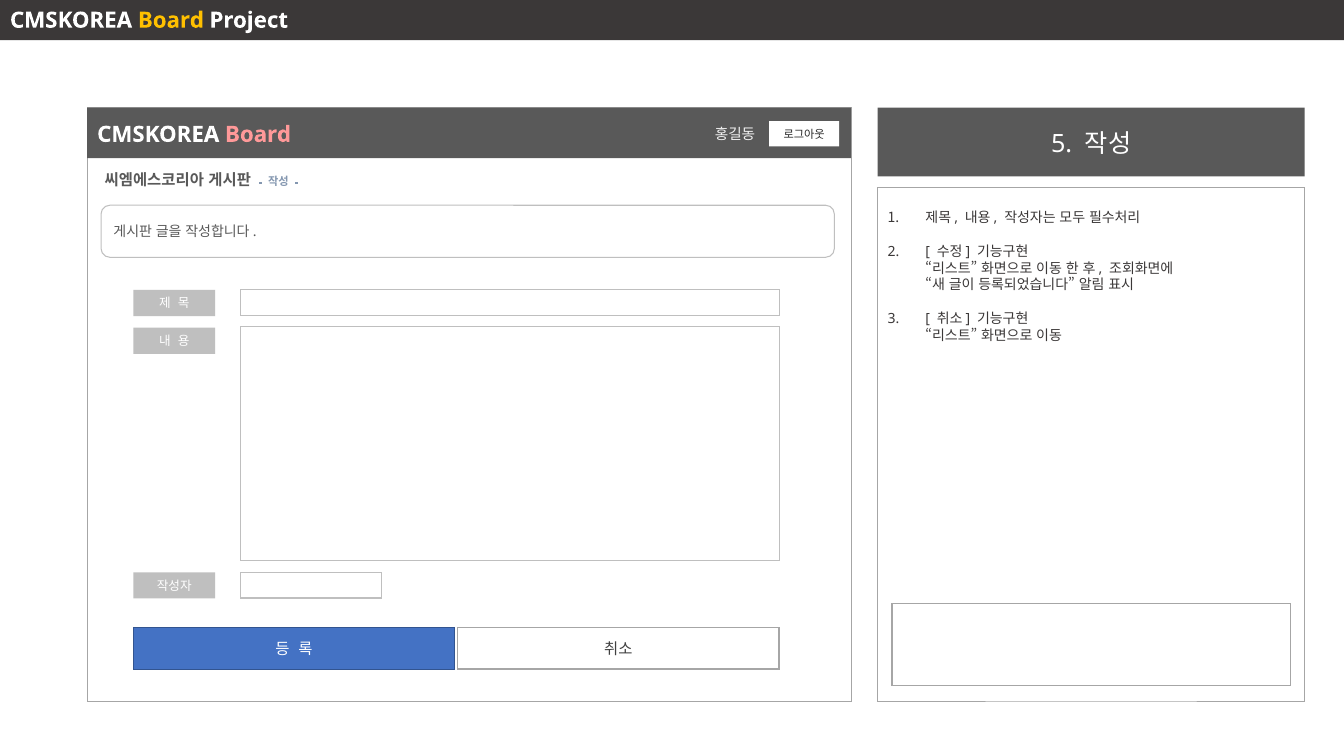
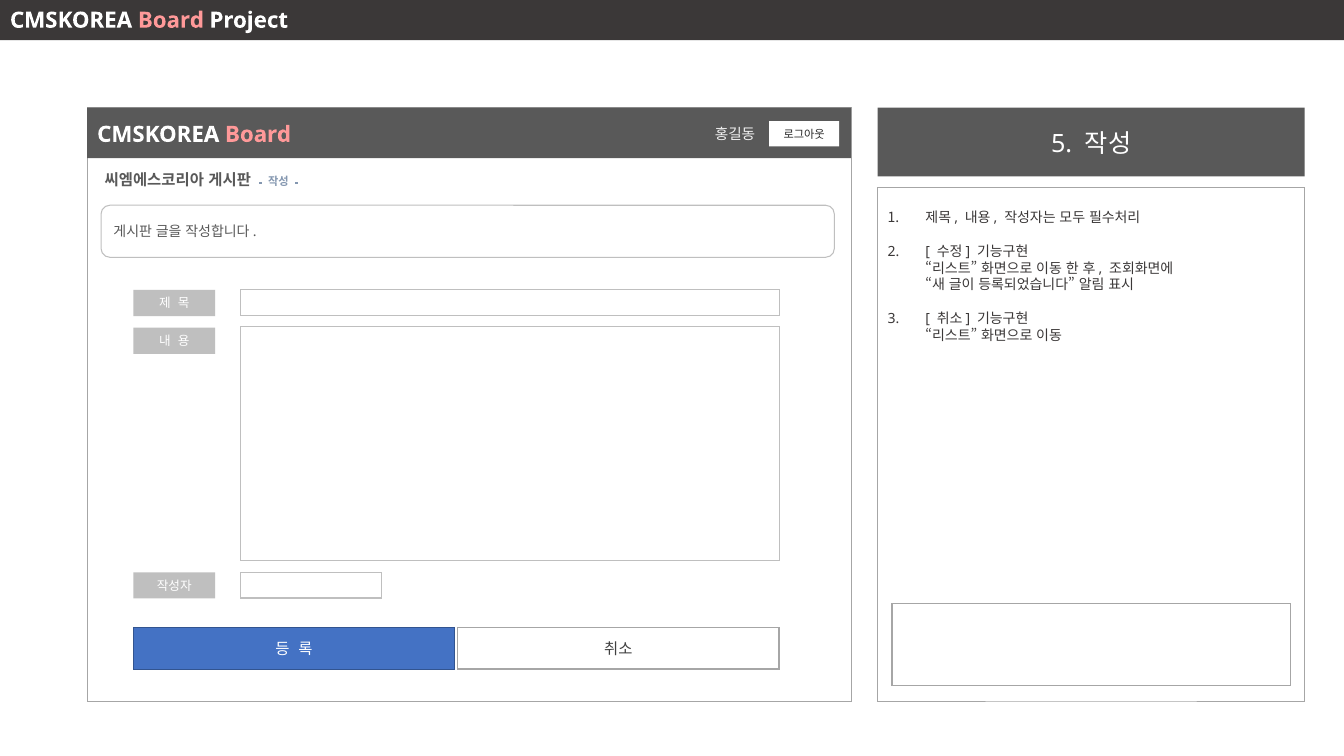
Board at (171, 20) colour: yellow -> pink
